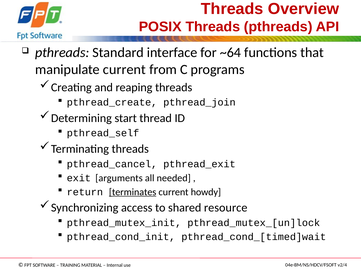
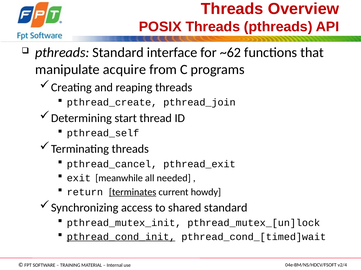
~64: ~64 -> ~62
manipulate current: current -> acquire
arguments: arguments -> meanwhile
shared resource: resource -> standard
pthread_cond_init underline: none -> present
